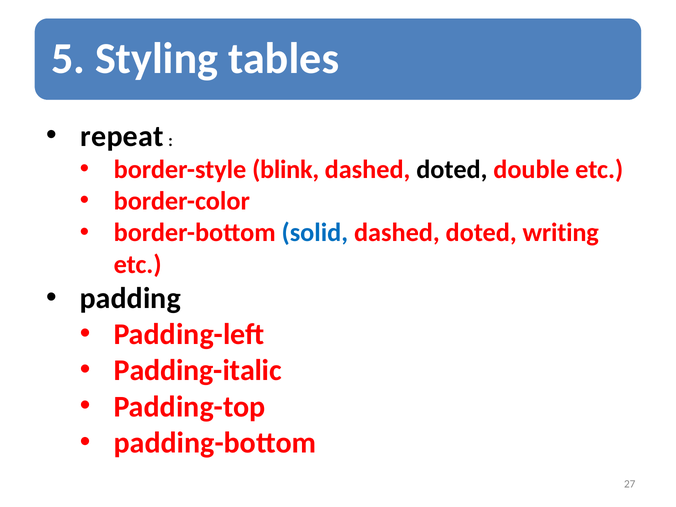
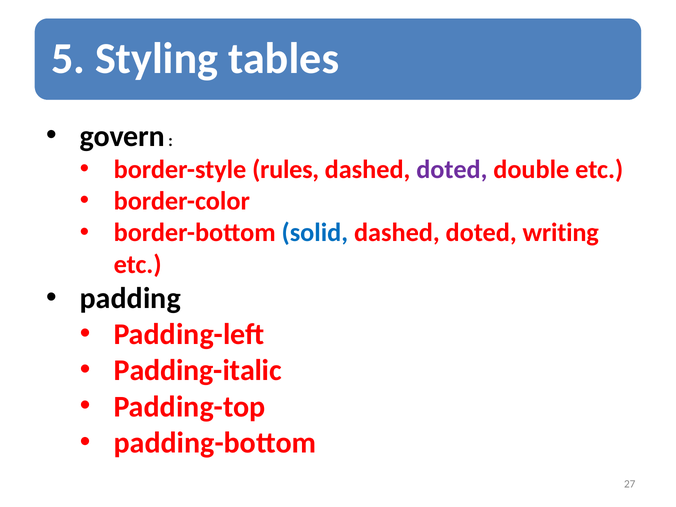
repeat: repeat -> govern
blink: blink -> rules
doted at (452, 170) colour: black -> purple
